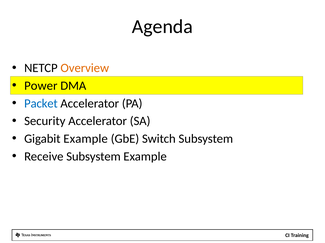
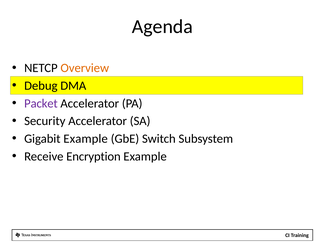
Power: Power -> Debug
Packet colour: blue -> purple
Receive Subsystem: Subsystem -> Encryption
